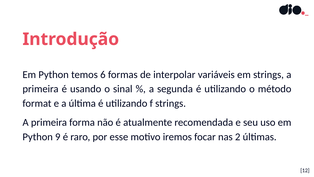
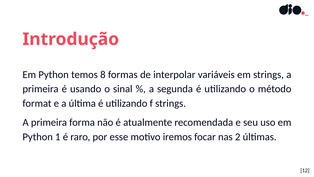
6: 6 -> 8
9: 9 -> 1
